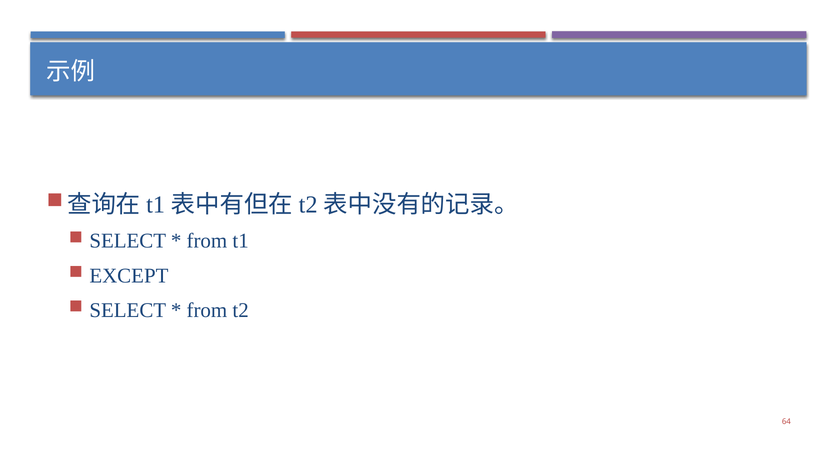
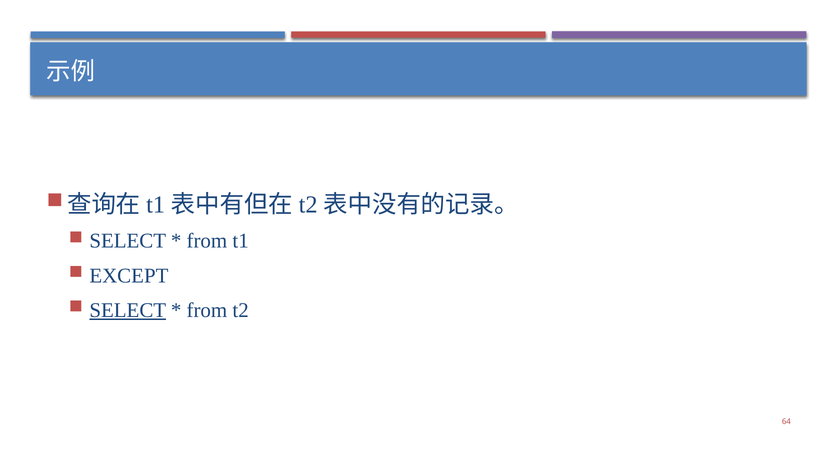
SELECT at (128, 310) underline: none -> present
